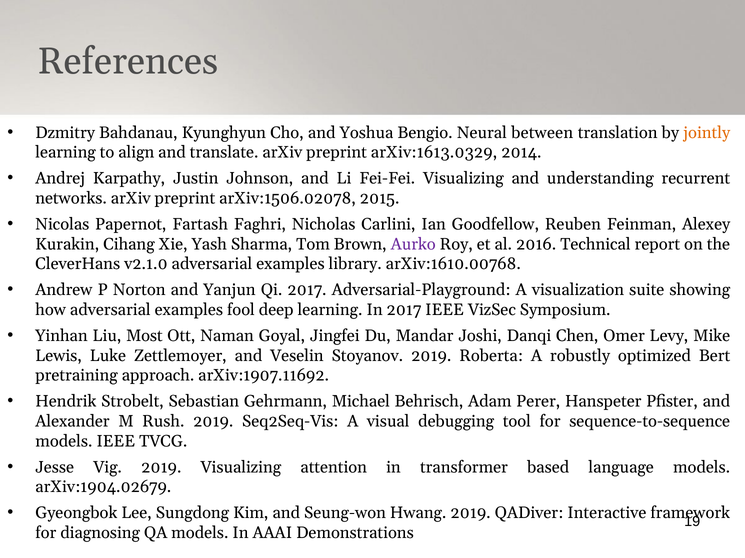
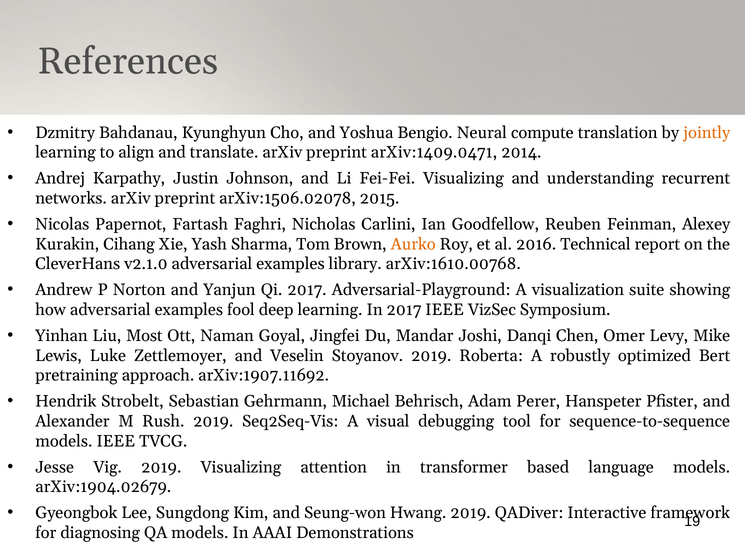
between: between -> compute
arXiv:1613.0329: arXiv:1613.0329 -> arXiv:1409.0471
Aurko colour: purple -> orange
